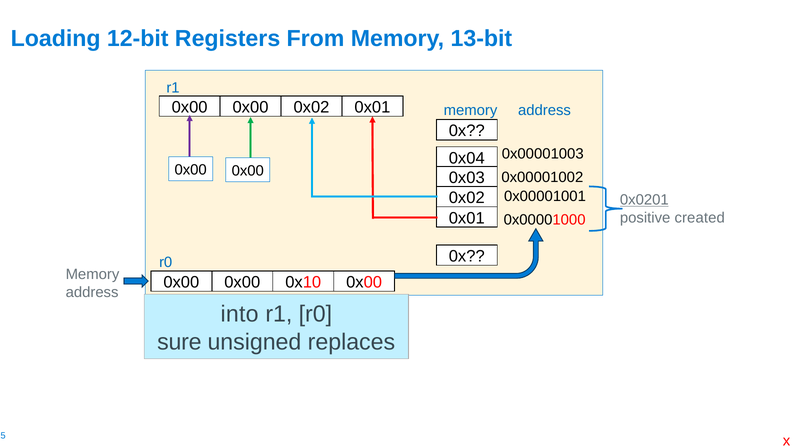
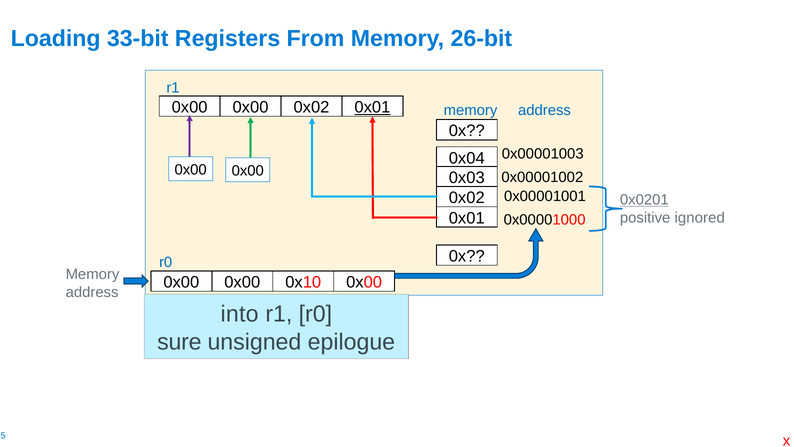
12-bit: 12-bit -> 33-bit
13-bit: 13-bit -> 26-bit
0x01 at (372, 107) underline: none -> present
created: created -> ignored
replaces: replaces -> epilogue
